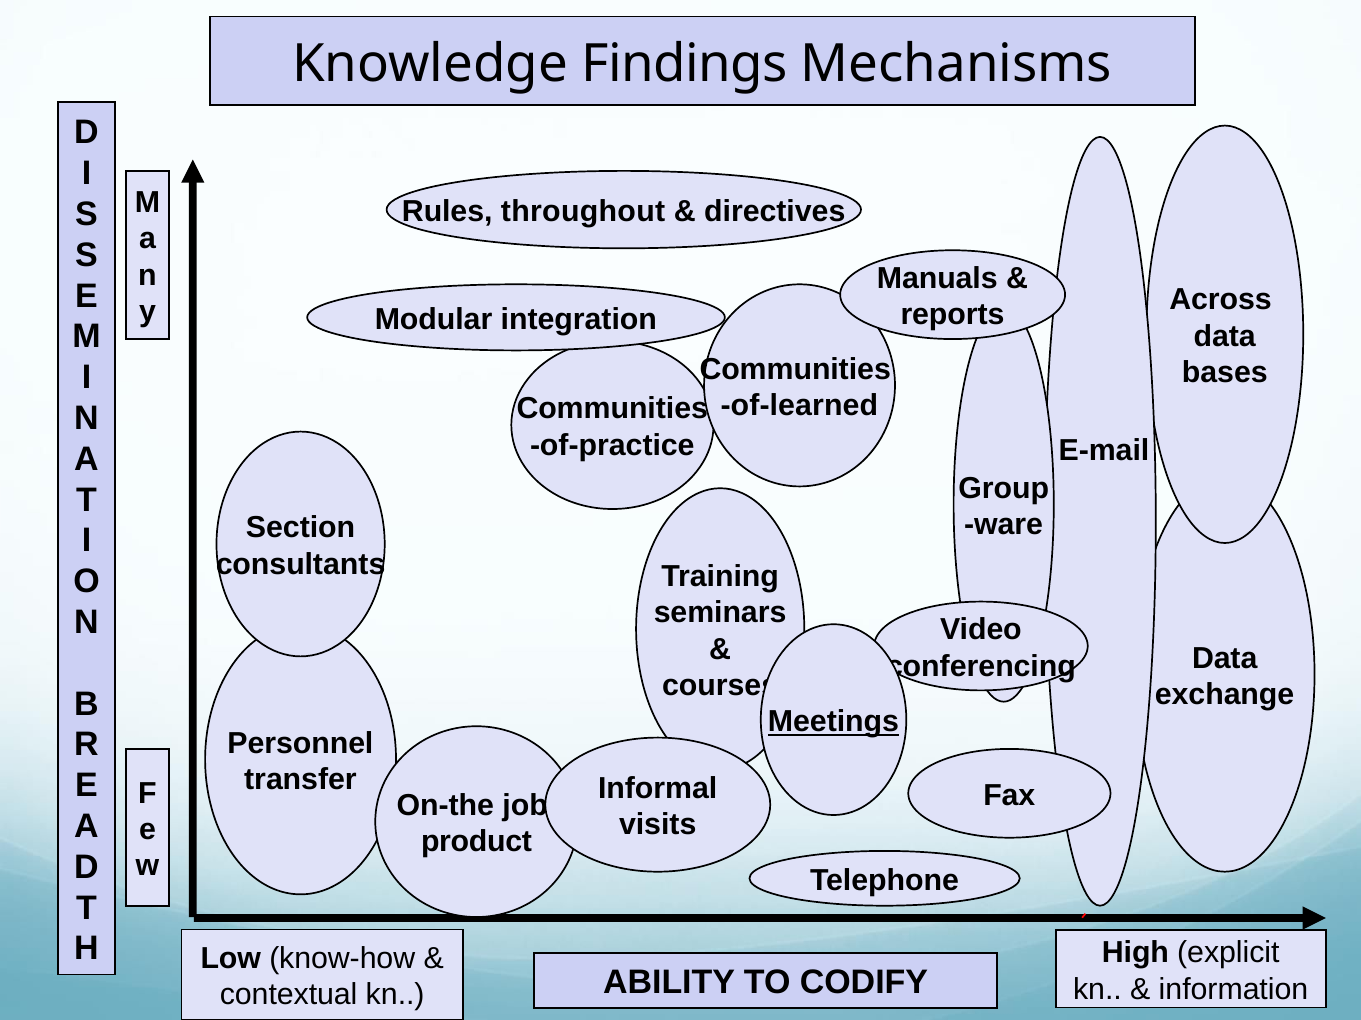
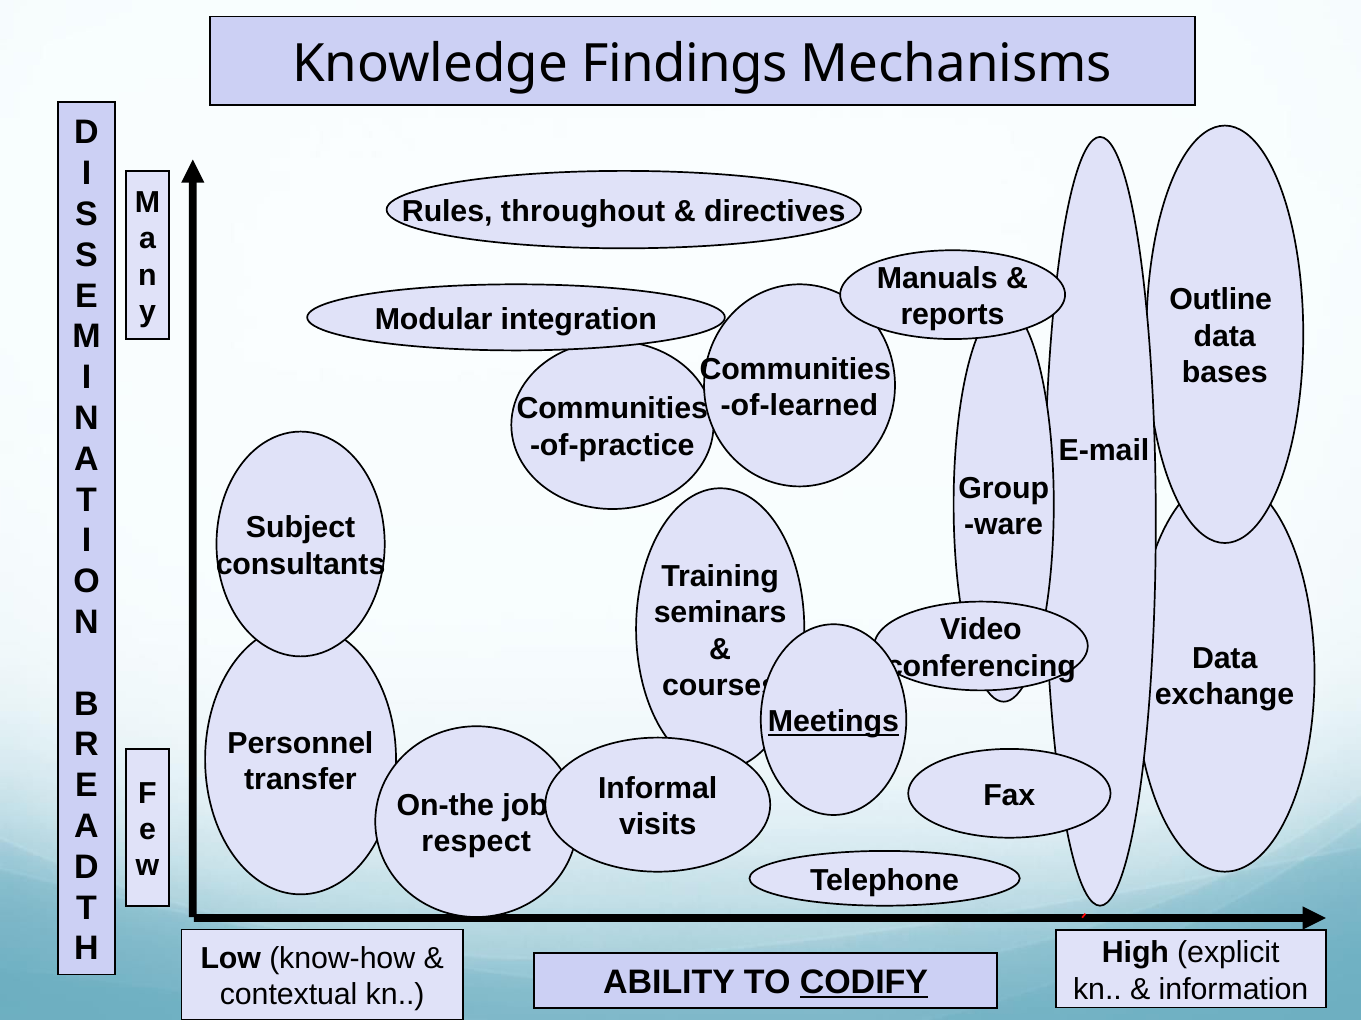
Across: Across -> Outline
Section: Section -> Subject
product: product -> respect
CODIFY underline: none -> present
